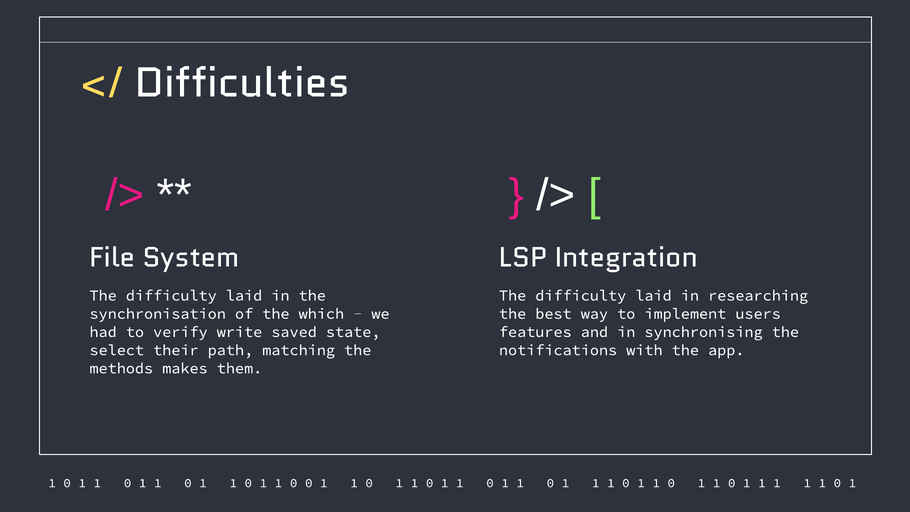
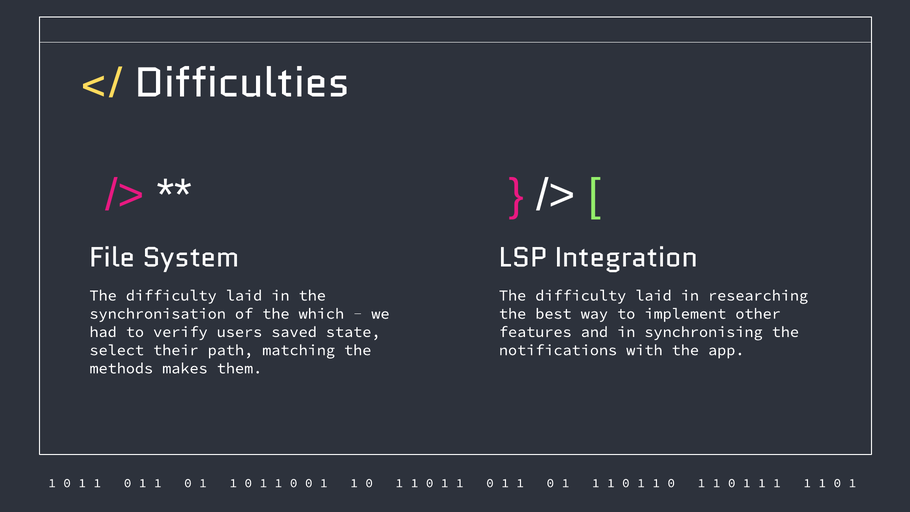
users: users -> other
write: write -> users
